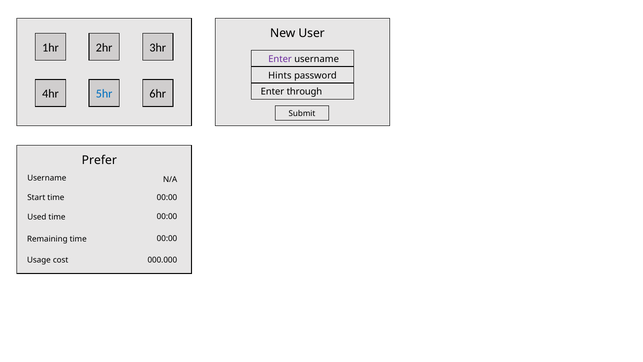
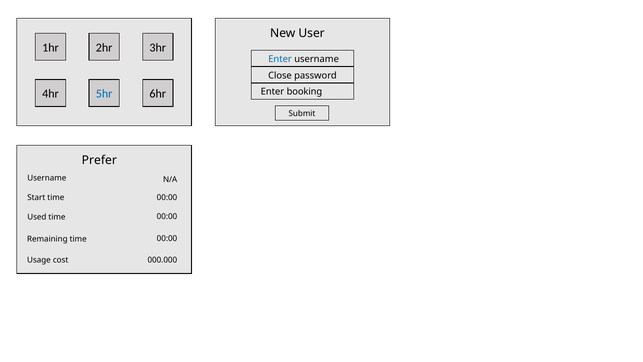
Enter at (280, 59) colour: purple -> blue
Hints: Hints -> Close
through: through -> booking
